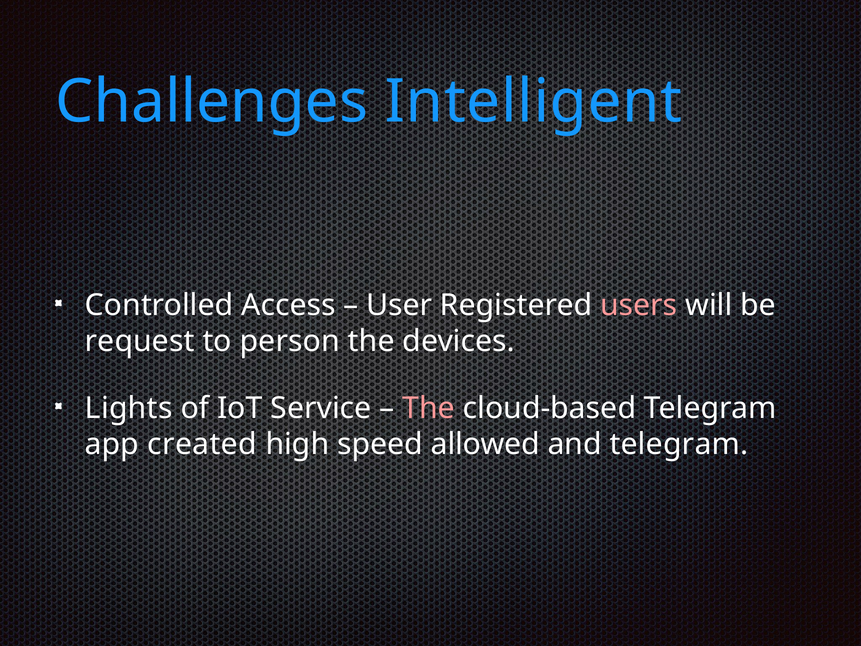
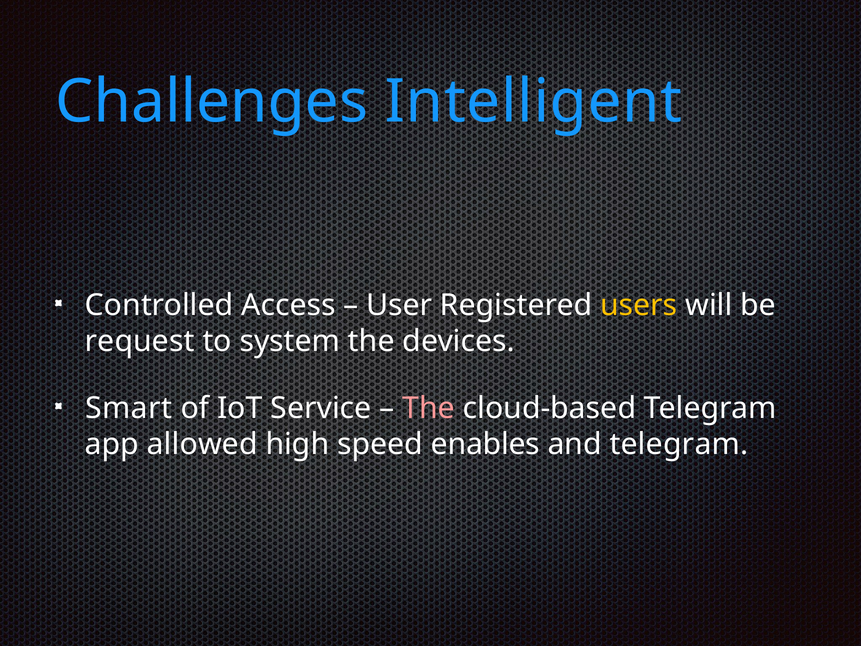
users colour: pink -> yellow
person: person -> system
Lights: Lights -> Smart
created: created -> allowed
allowed: allowed -> enables
